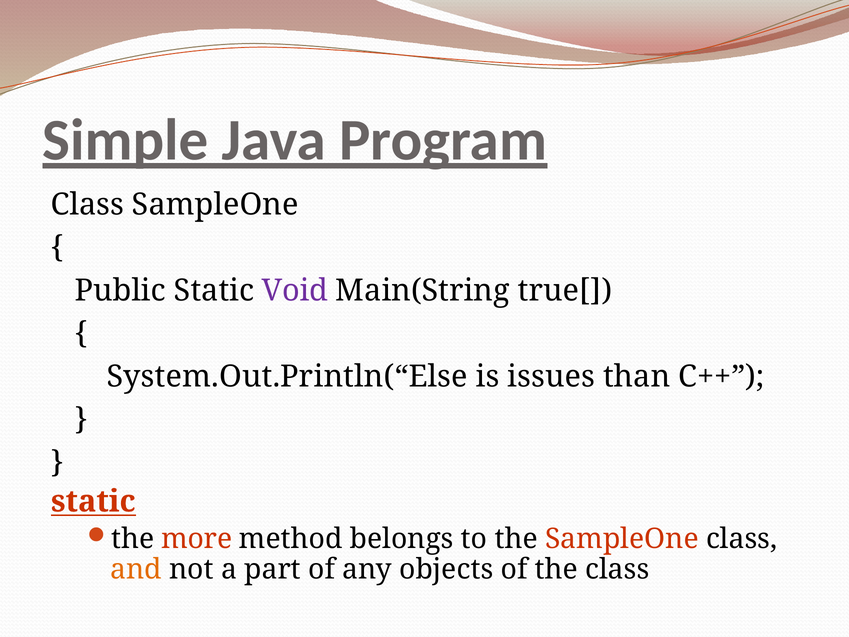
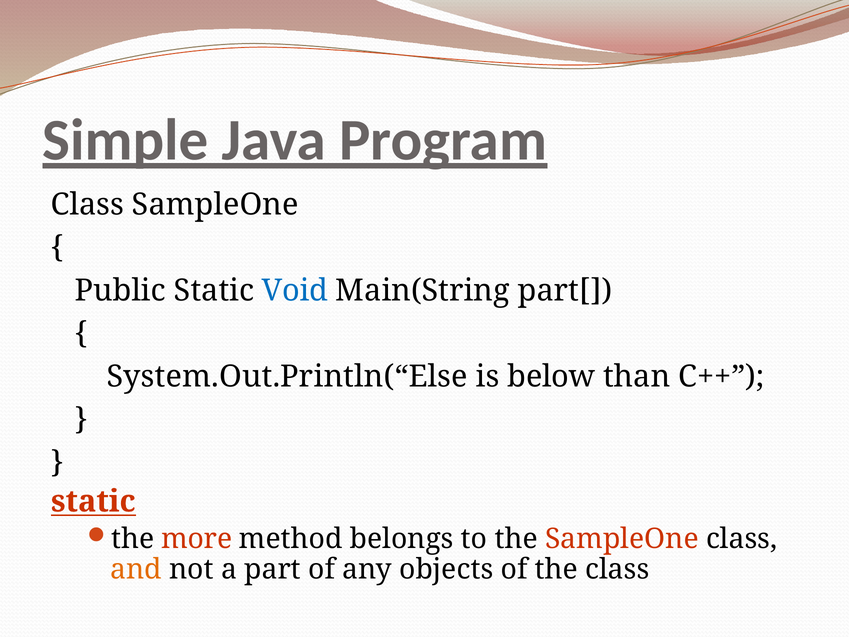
Void colour: purple -> blue
true[: true[ -> part[
issues: issues -> below
